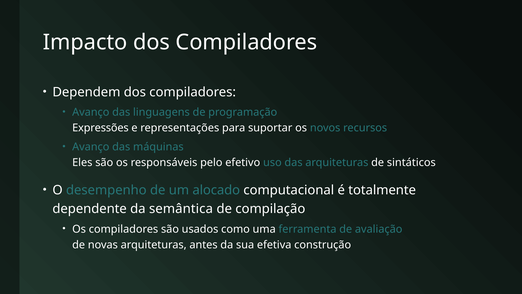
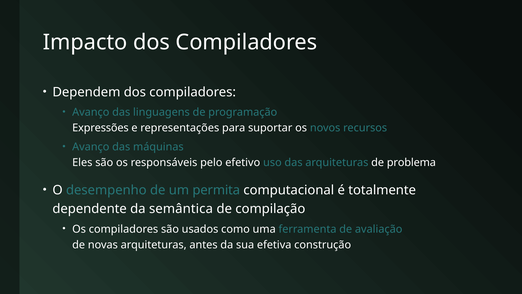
sintáticos: sintáticos -> problema
alocado: alocado -> permita
